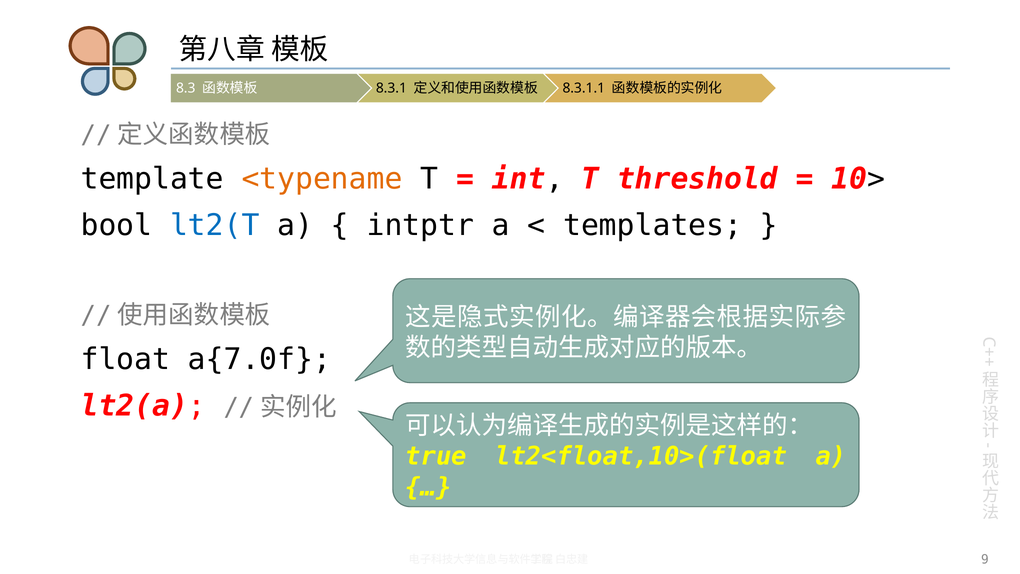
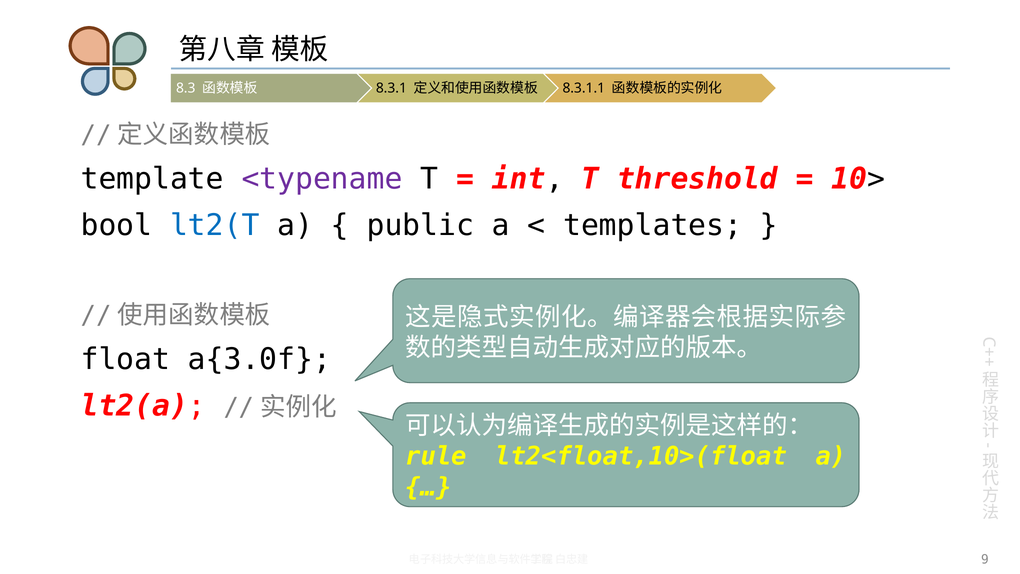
<typename colour: orange -> purple
intptr: intptr -> public
a{7.0f: a{7.0f -> a{3.0f
true: true -> rule
